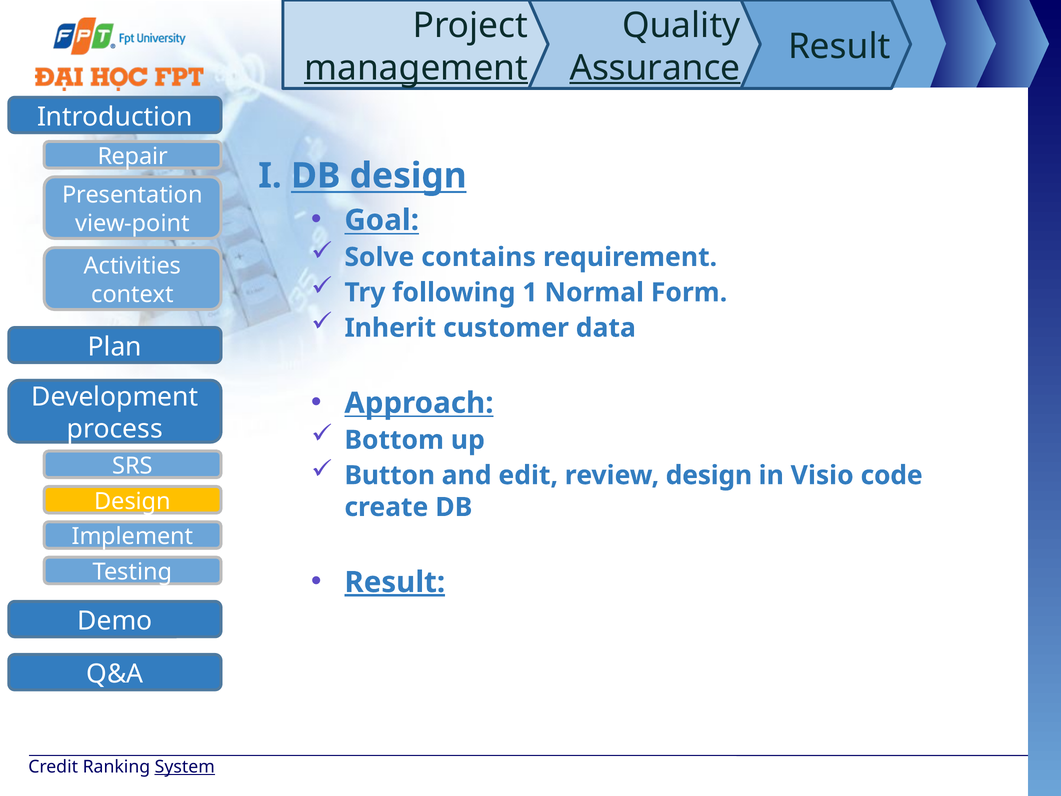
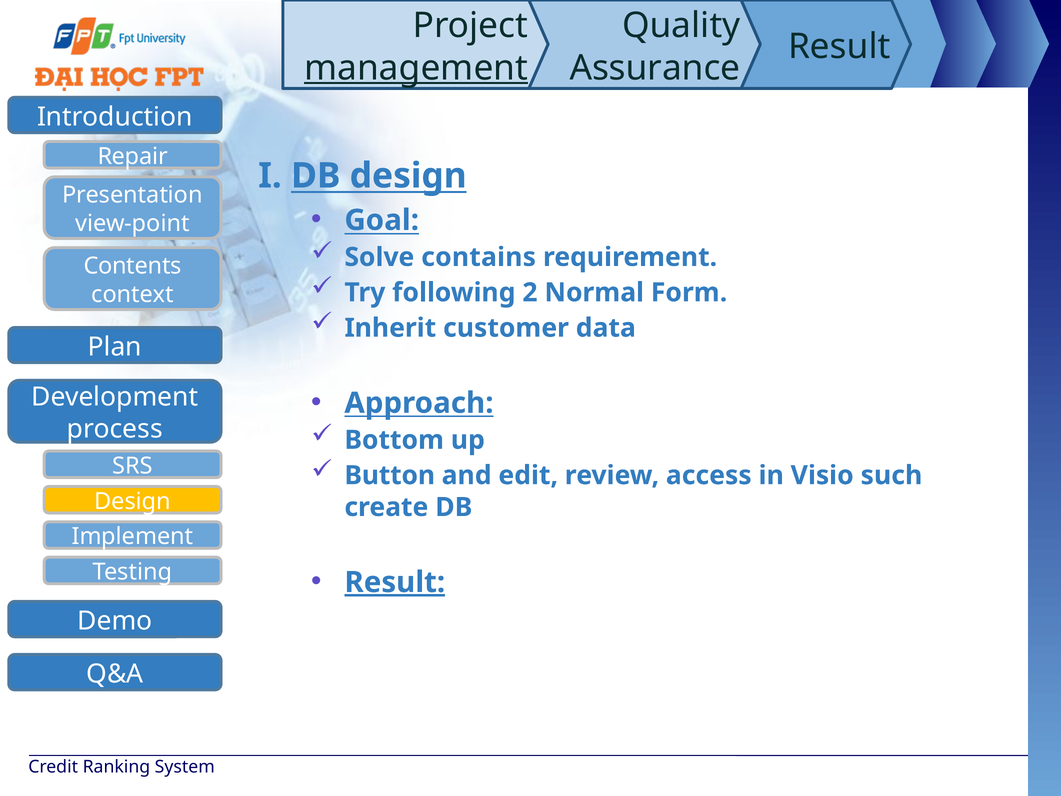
Assurance underline: present -> none
Activities: Activities -> Contents
1: 1 -> 2
review design: design -> access
code: code -> such
System underline: present -> none
